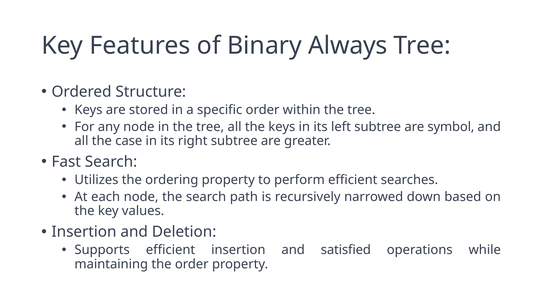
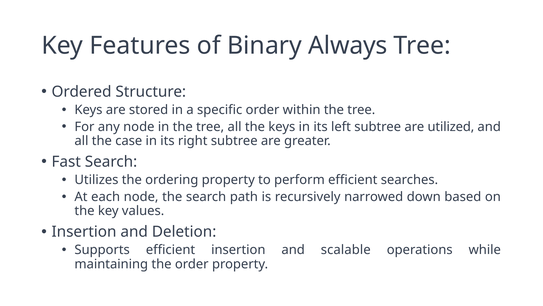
symbol: symbol -> utilized
satisfied: satisfied -> scalable
